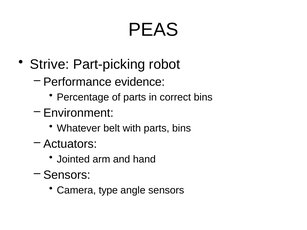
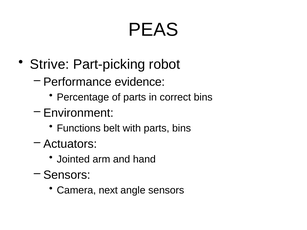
Whatever: Whatever -> Functions
type: type -> next
